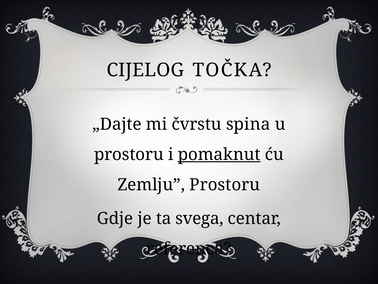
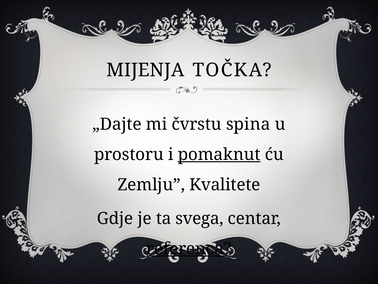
CIJELOG: CIJELOG -> MIJENJA
Zemlju Prostoru: Prostoru -> Kvalitete
referenca underline: none -> present
